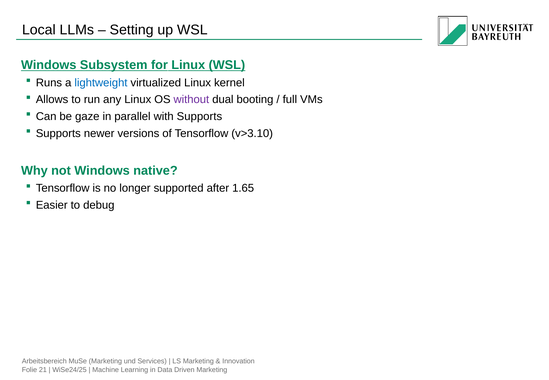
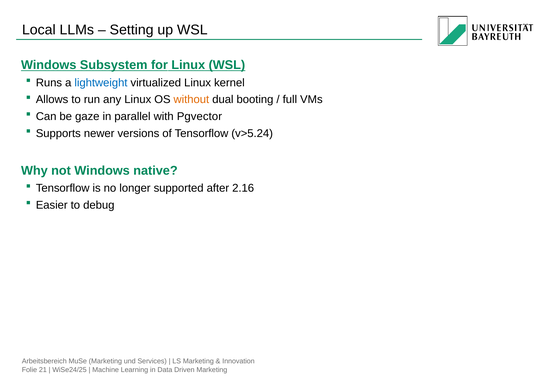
without colour: purple -> orange
with Supports: Supports -> Pgvector
v>3.10: v>3.10 -> v>5.24
1.65: 1.65 -> 2.16
